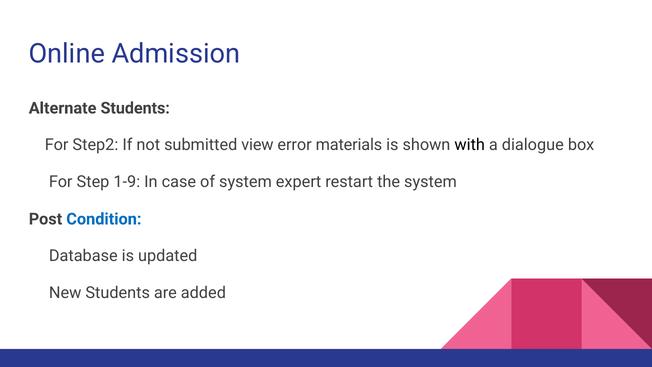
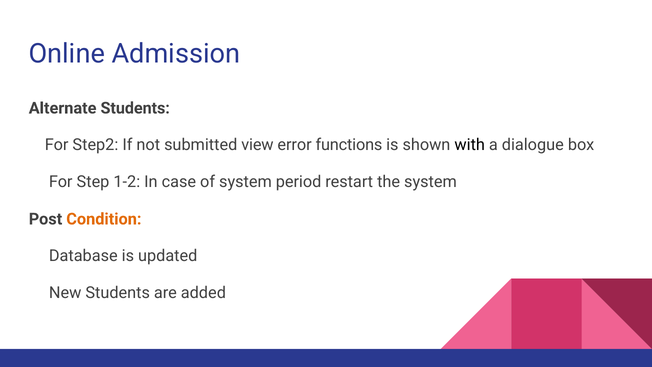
materials: materials -> functions
1-9: 1-9 -> 1-2
expert: expert -> period
Condition colour: blue -> orange
